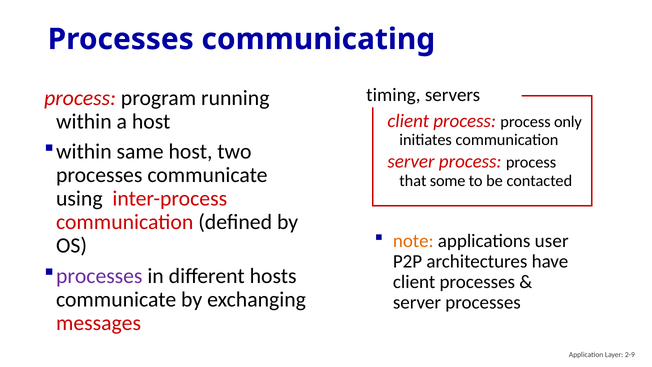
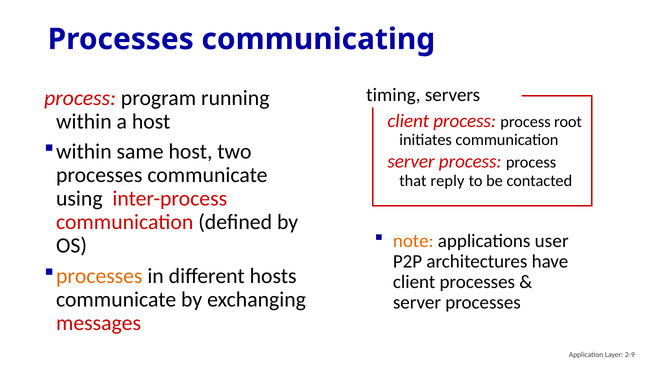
only: only -> root
some: some -> reply
processes at (99, 276) colour: purple -> orange
